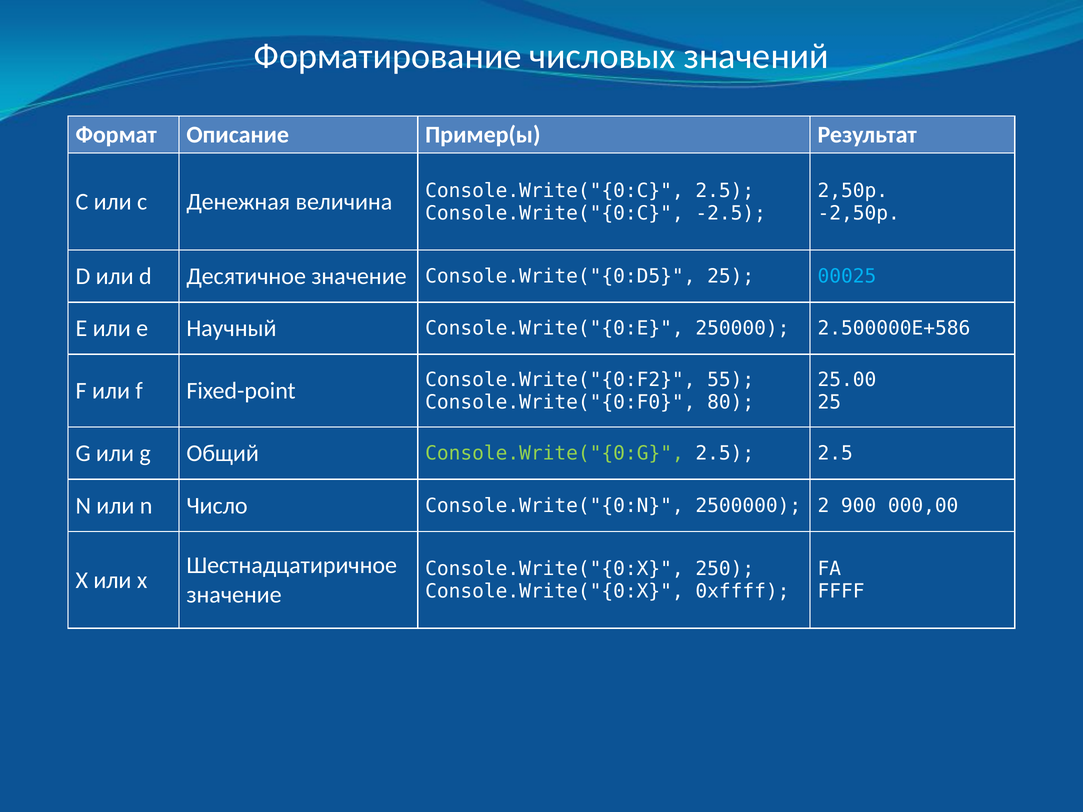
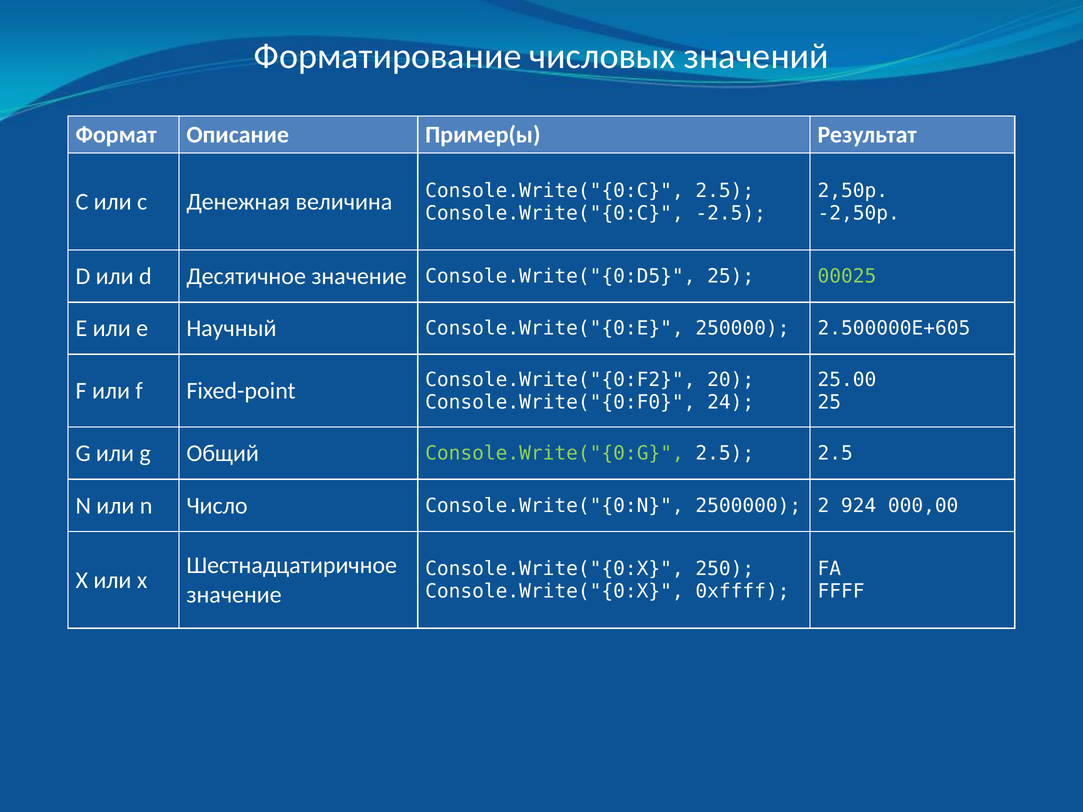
00025 colour: light blue -> light green
2.500000E+586: 2.500000E+586 -> 2.500000E+605
55: 55 -> 20
80: 80 -> 24
900: 900 -> 924
